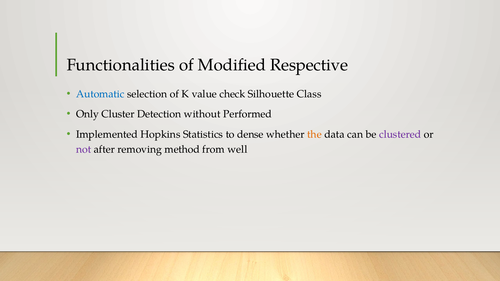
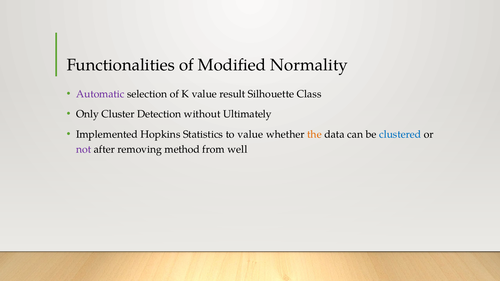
Respective: Respective -> Normality
Automatic colour: blue -> purple
check: check -> result
Performed: Performed -> Ultimately
to dense: dense -> value
clustered colour: purple -> blue
